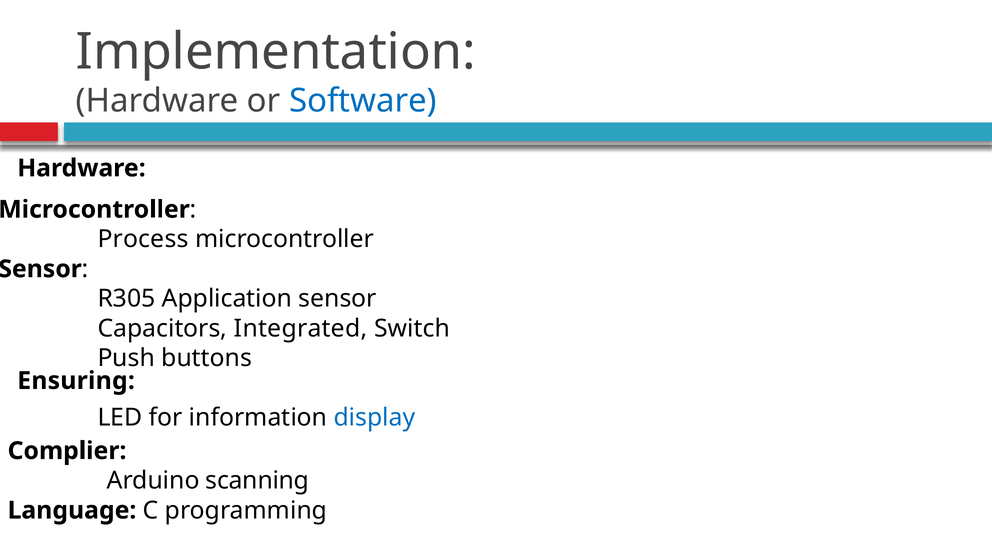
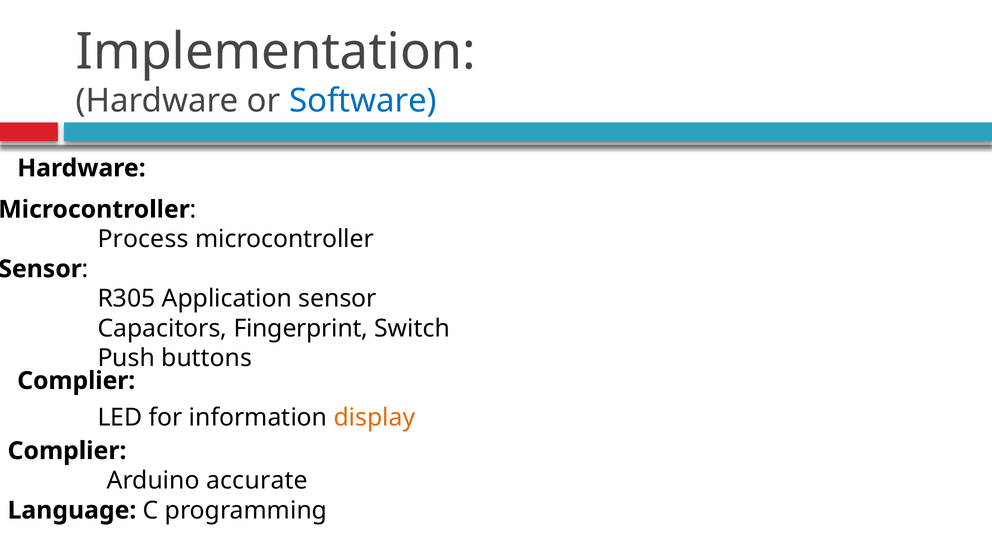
Integrated: Integrated -> Fingerprint
Ensuring at (76, 381): Ensuring -> Complier
display colour: blue -> orange
scanning: scanning -> accurate
